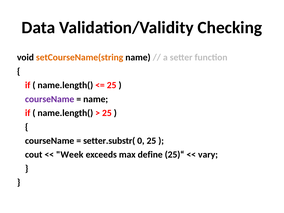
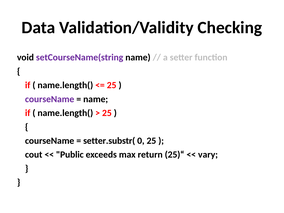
setCourseName(string colour: orange -> purple
Week: Week -> Public
define: define -> return
